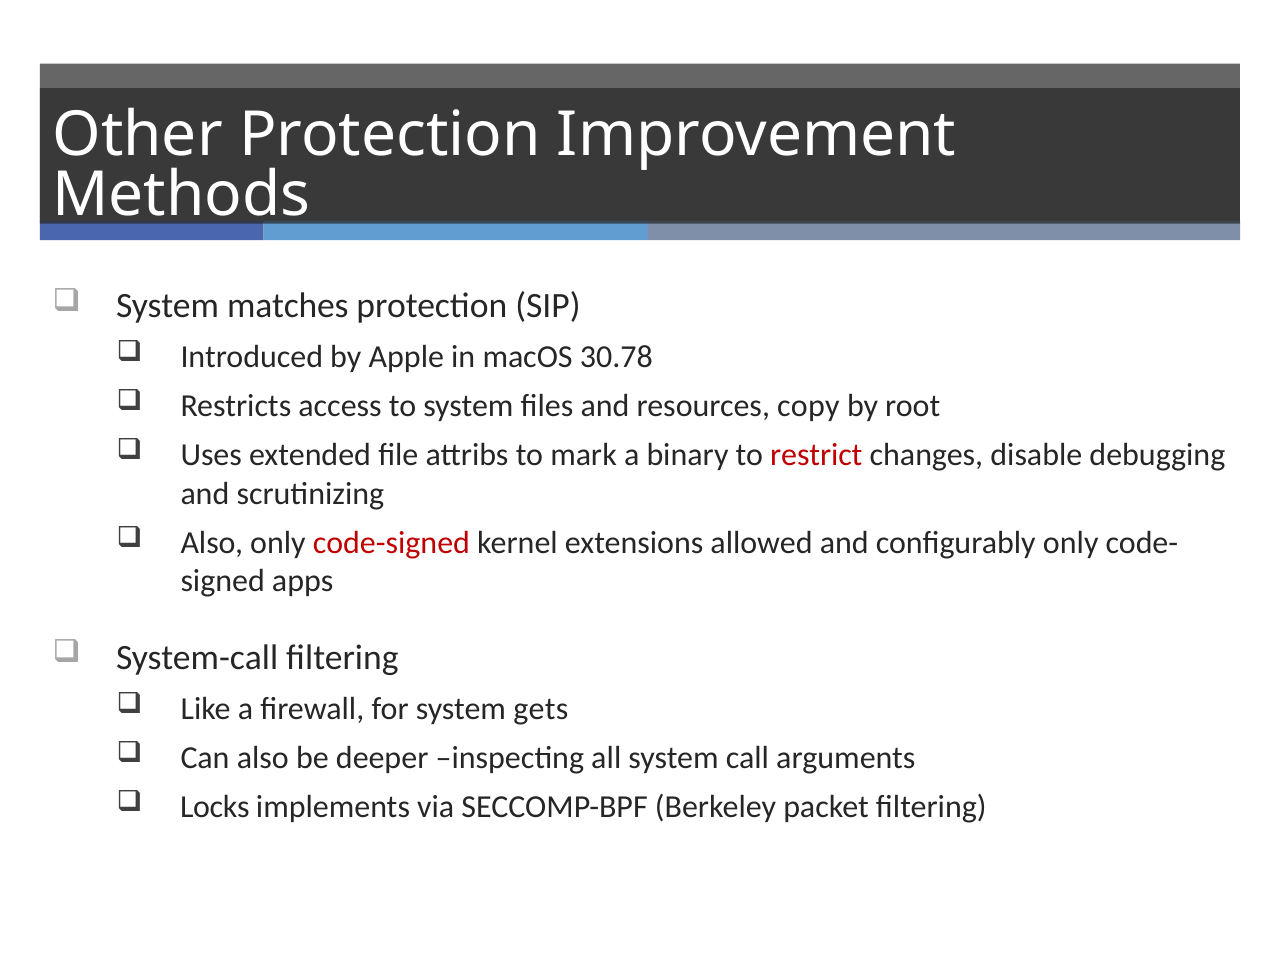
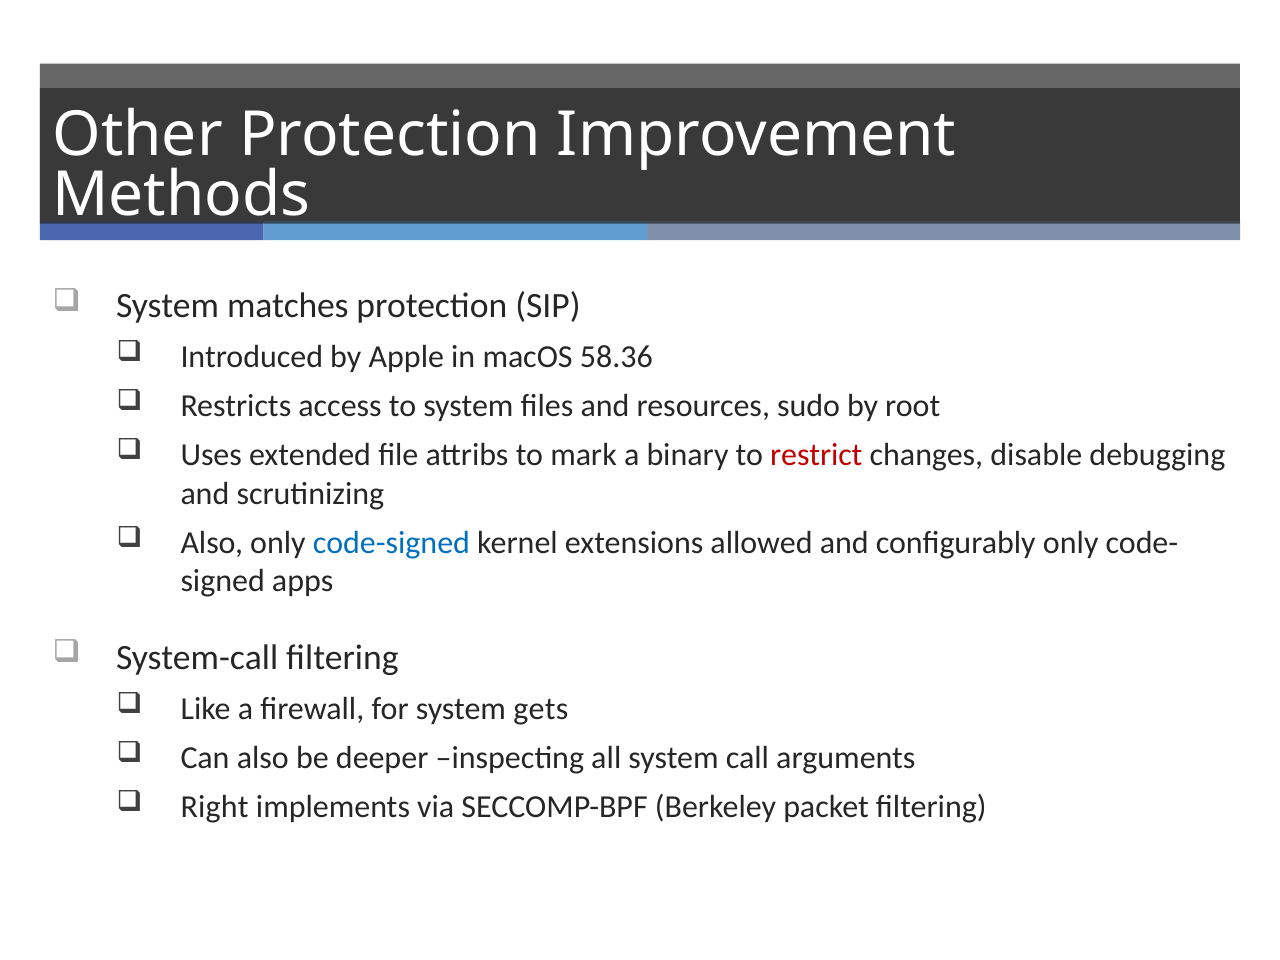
30.78: 30.78 -> 58.36
copy: copy -> sudo
code-signed colour: red -> blue
Locks: Locks -> Right
